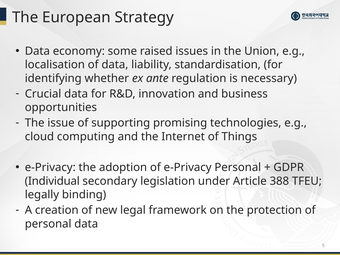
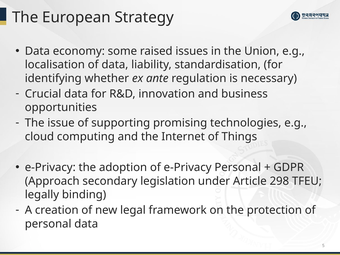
Individual: Individual -> Approach
388: 388 -> 298
